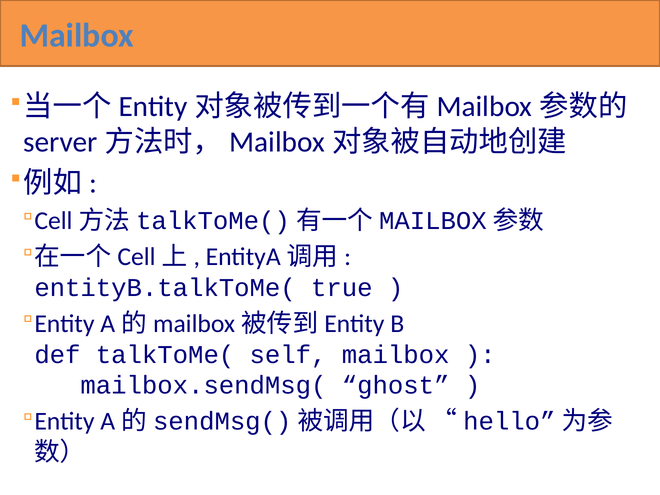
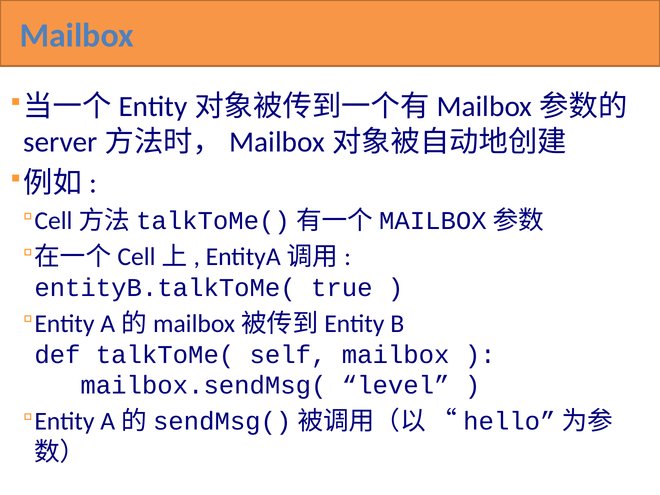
ghost: ghost -> level
